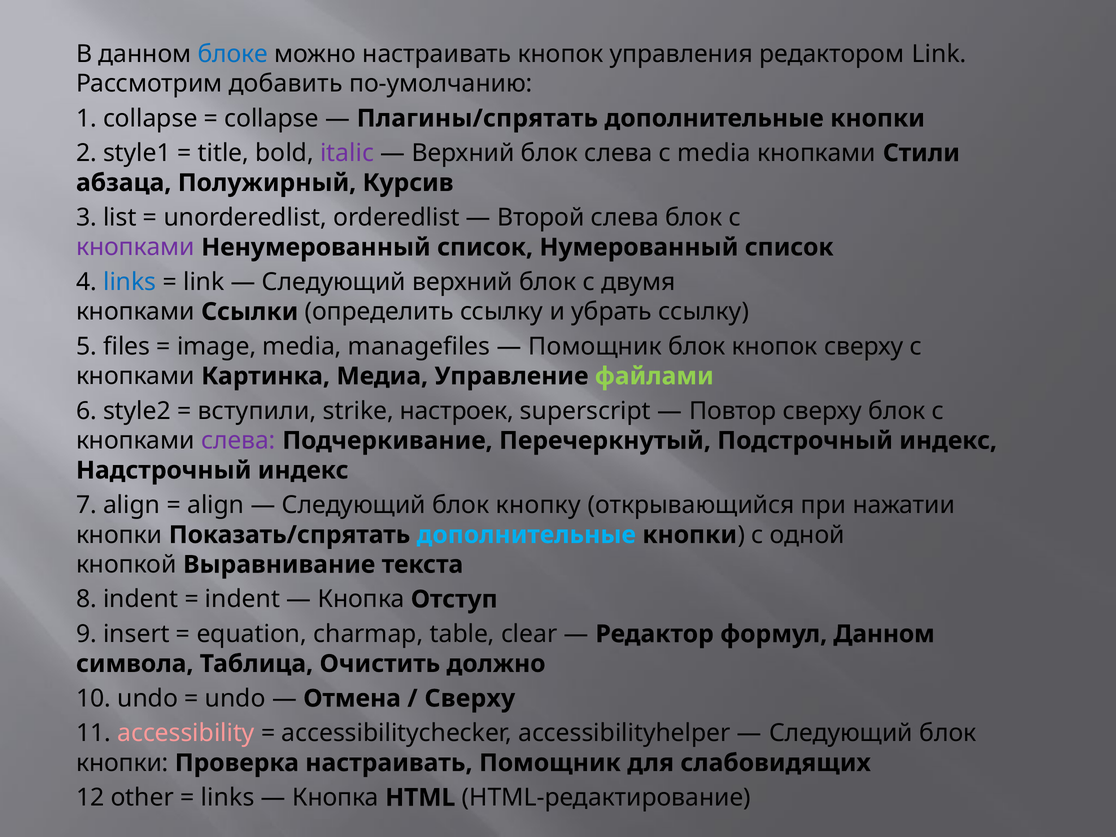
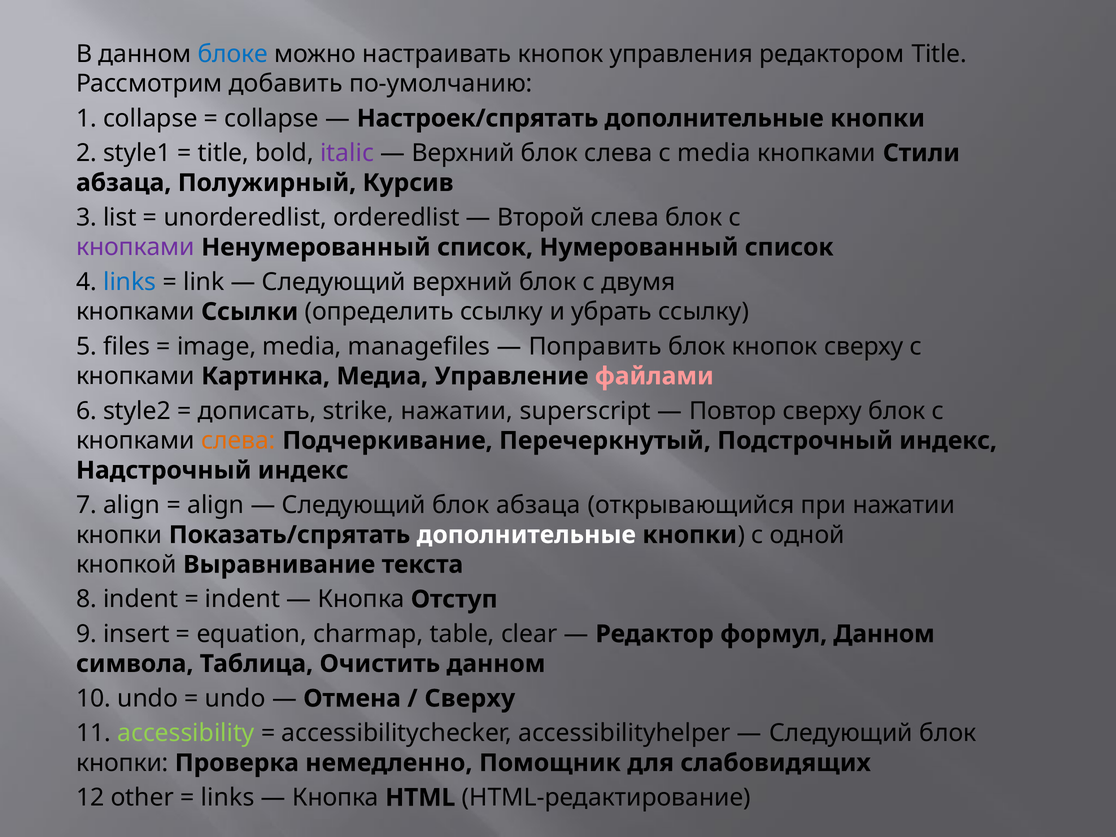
редактором Link: Link -> Title
Плагины/спрятать: Плагины/спрятать -> Настроек/спрятать
Помощник at (595, 346): Помощник -> Поправить
файлами colour: light green -> pink
вступили: вступили -> дописать
strike настроек: настроек -> нажатии
слева at (238, 441) colour: purple -> orange
блок кнопку: кнопку -> абзаца
дополнительные at (526, 535) colour: light blue -> white
Очистить должно: должно -> данном
accessibility colour: pink -> light green
Проверка настраивать: настраивать -> немедленно
